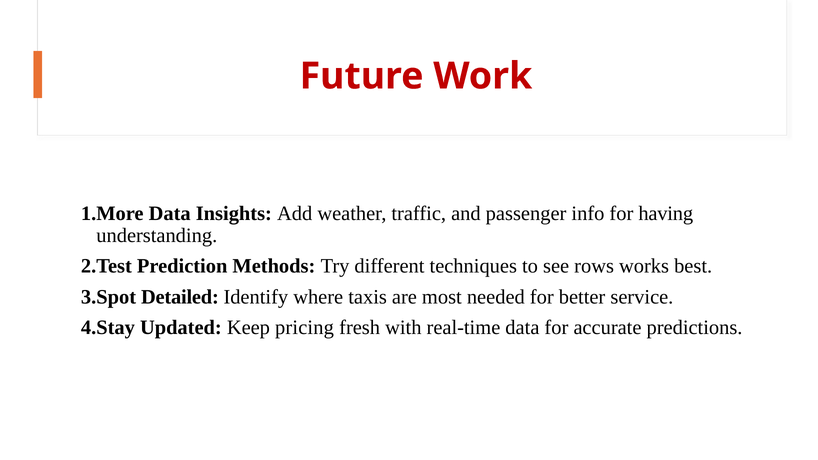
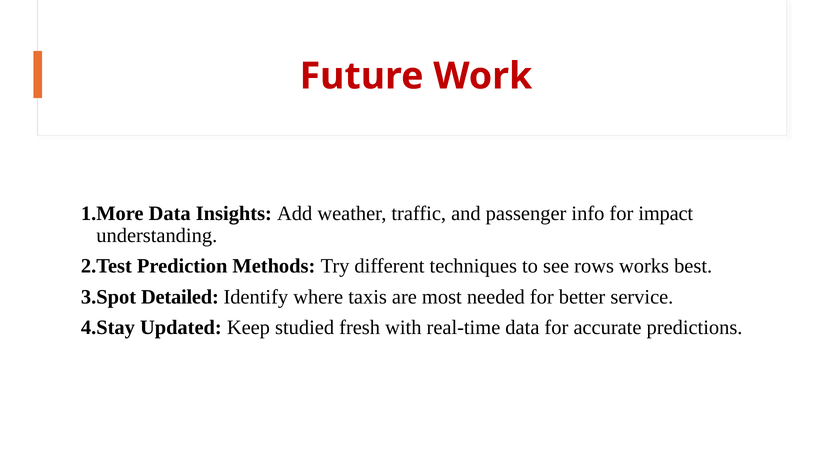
having: having -> impact
pricing: pricing -> studied
